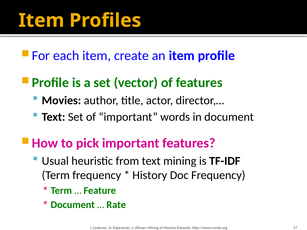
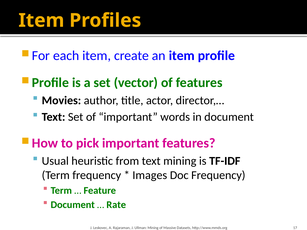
History: History -> Images
